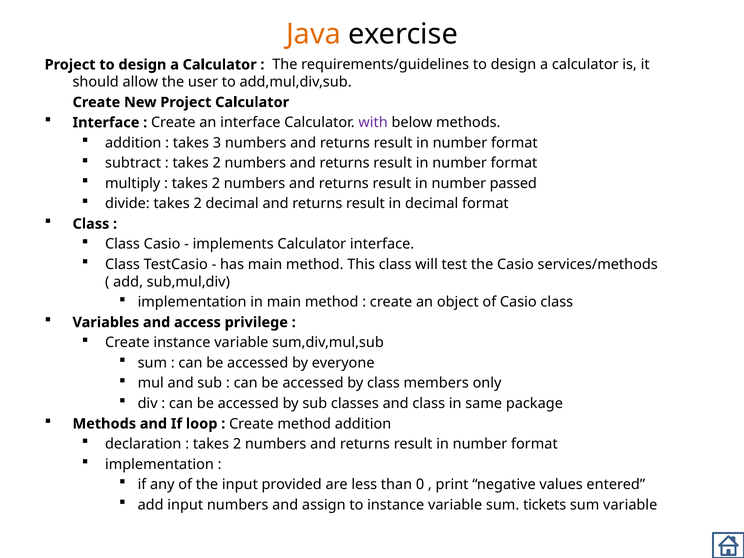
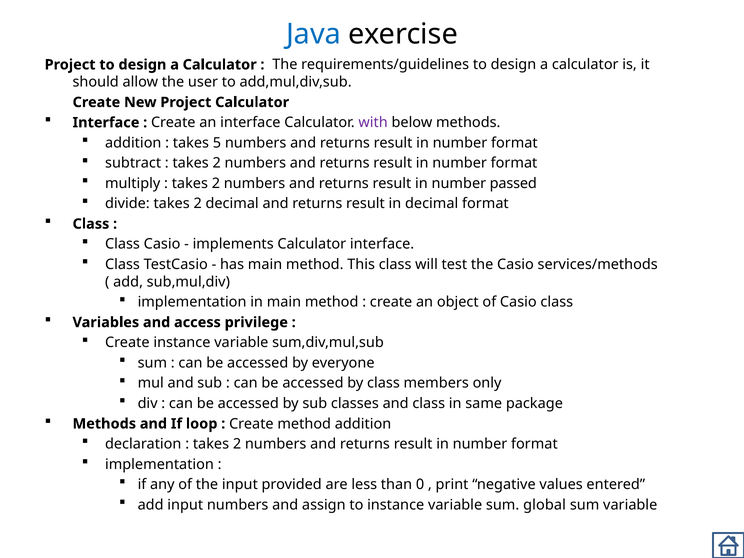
Java colour: orange -> blue
3: 3 -> 5
tickets: tickets -> global
